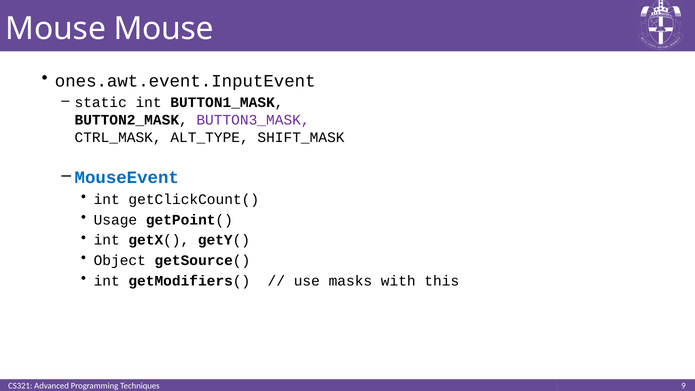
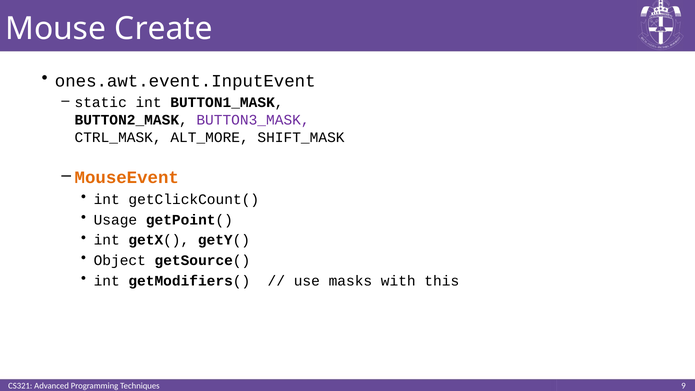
Mouse Mouse: Mouse -> Create
ALT_TYPE: ALT_TYPE -> ALT_MORE
MouseEvent colour: blue -> orange
